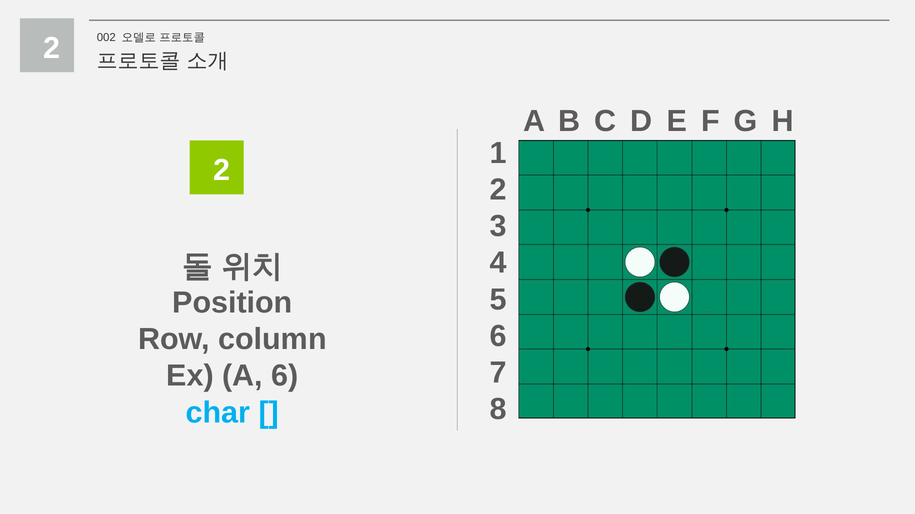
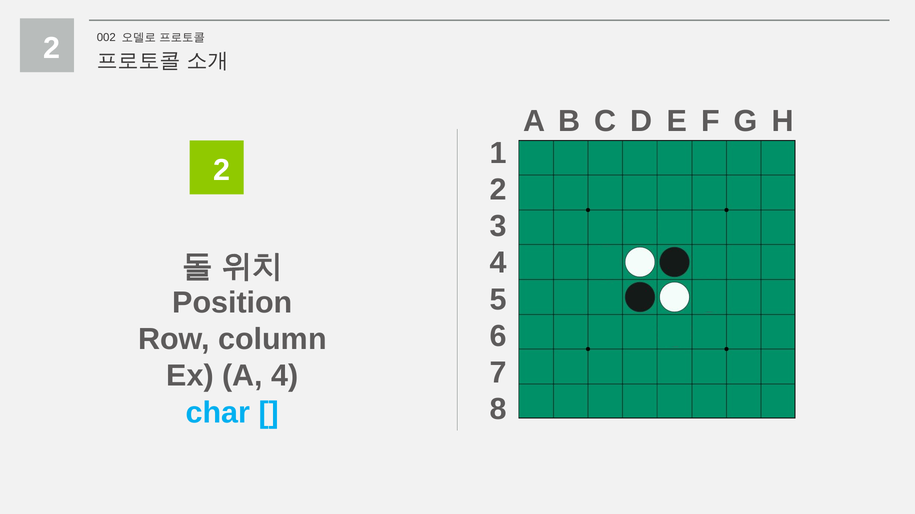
A 6: 6 -> 4
